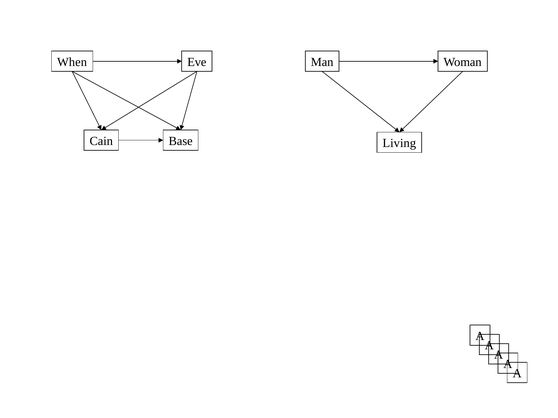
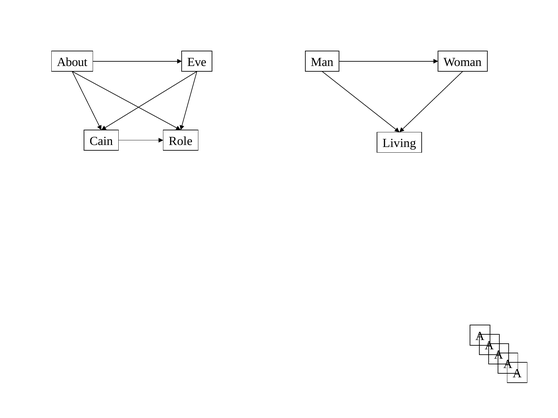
When: When -> About
Base: Base -> Role
